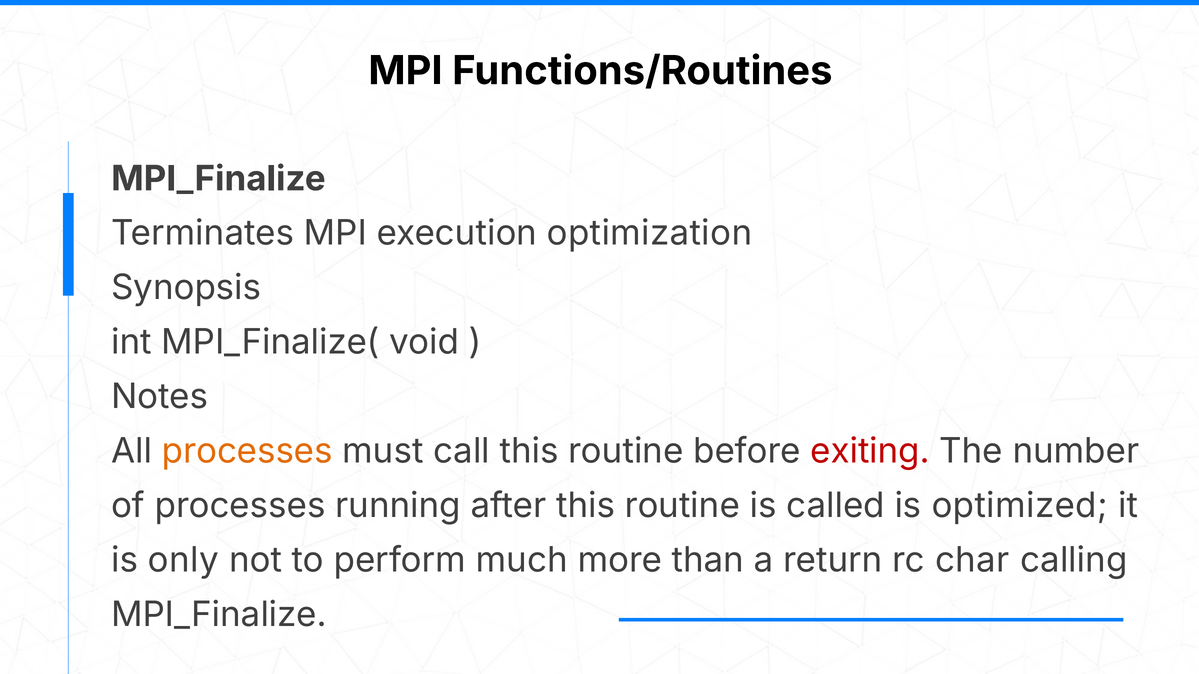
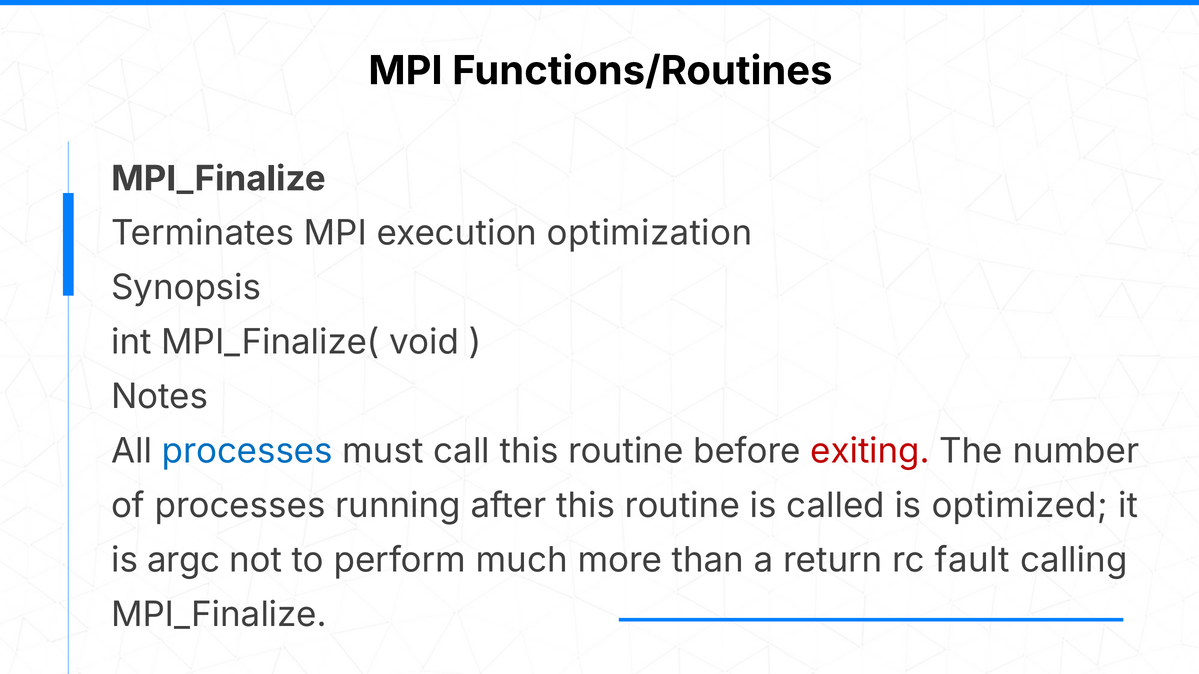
processes at (247, 452) colour: orange -> blue
only: only -> argc
char: char -> fault
